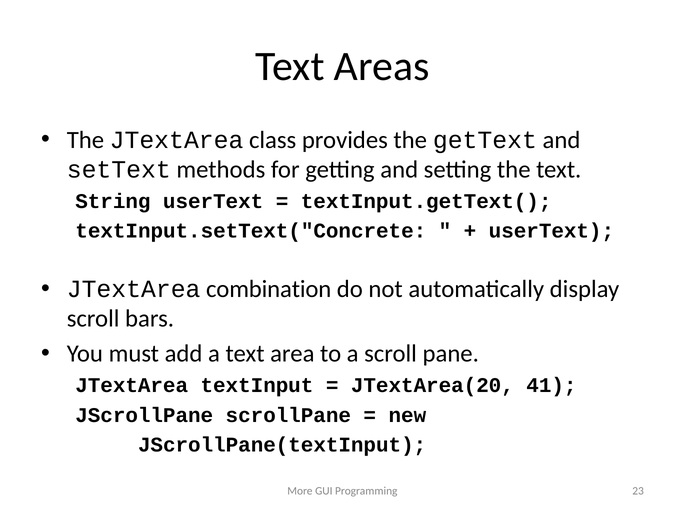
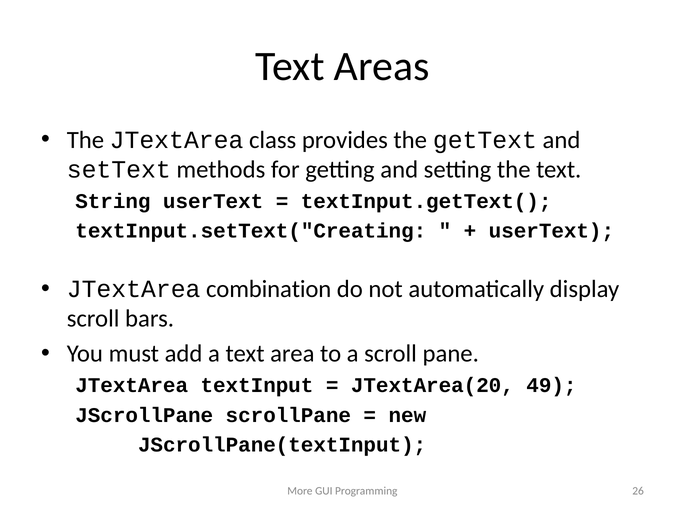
textInput.setText("Concrete: textInput.setText("Concrete -> textInput.setText("Creating
41: 41 -> 49
23: 23 -> 26
